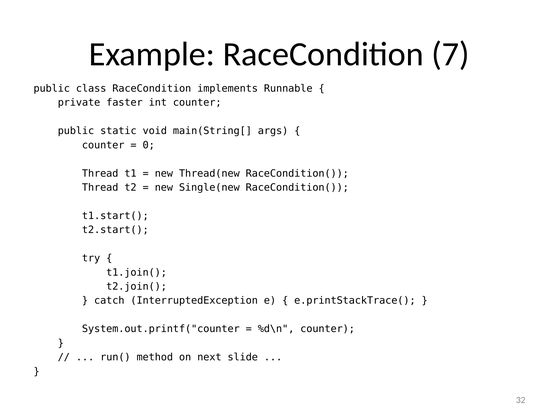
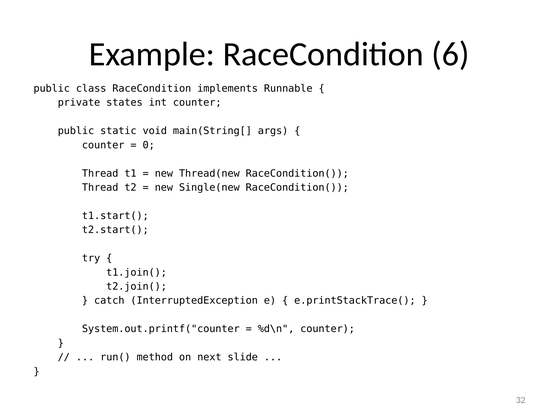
7: 7 -> 6
faster: faster -> states
